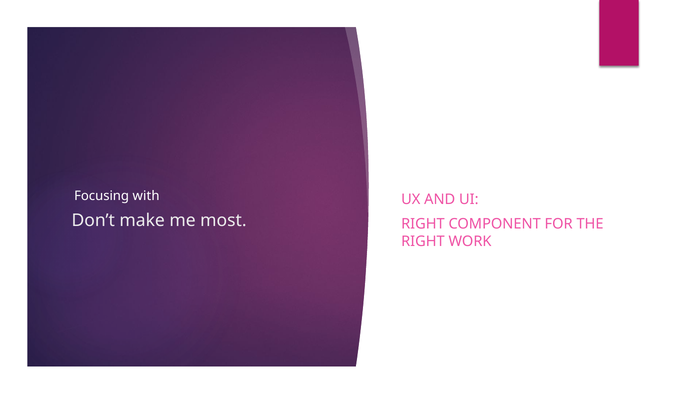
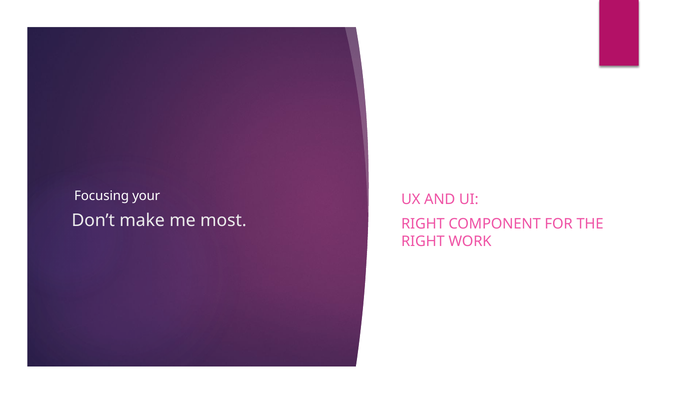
with: with -> your
